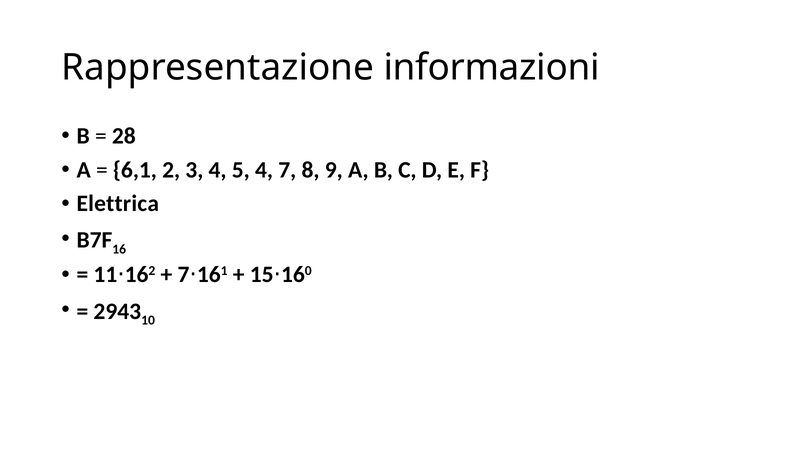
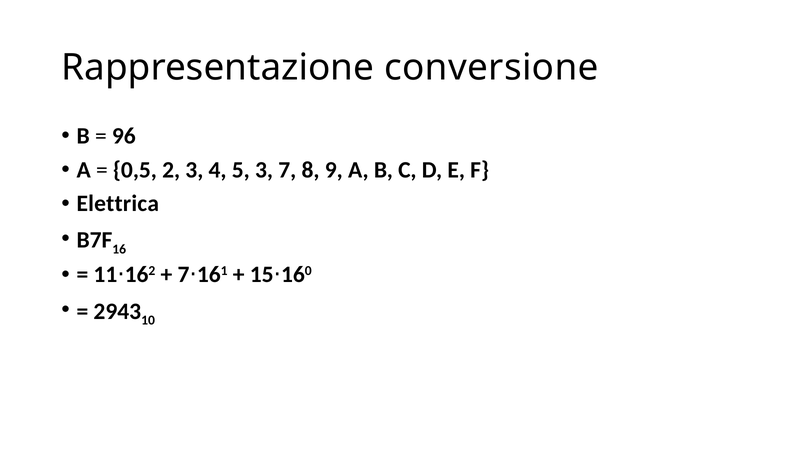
informazioni: informazioni -> conversione
28: 28 -> 96
6,1: 6,1 -> 0,5
5 4: 4 -> 3
